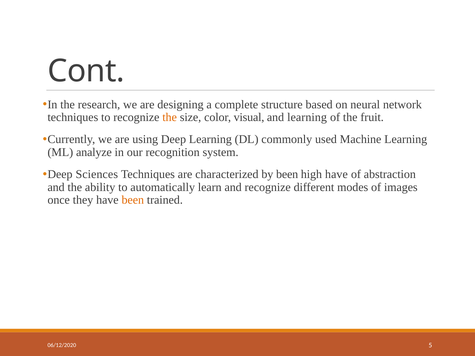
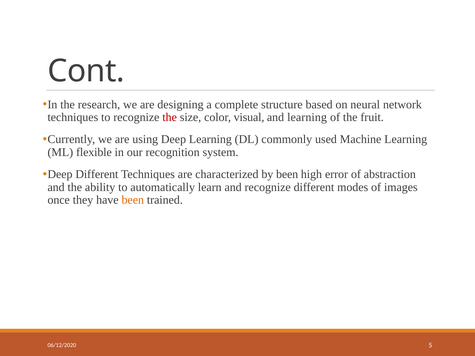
the at (170, 117) colour: orange -> red
analyze: analyze -> flexible
Deep Sciences: Sciences -> Different
high have: have -> error
